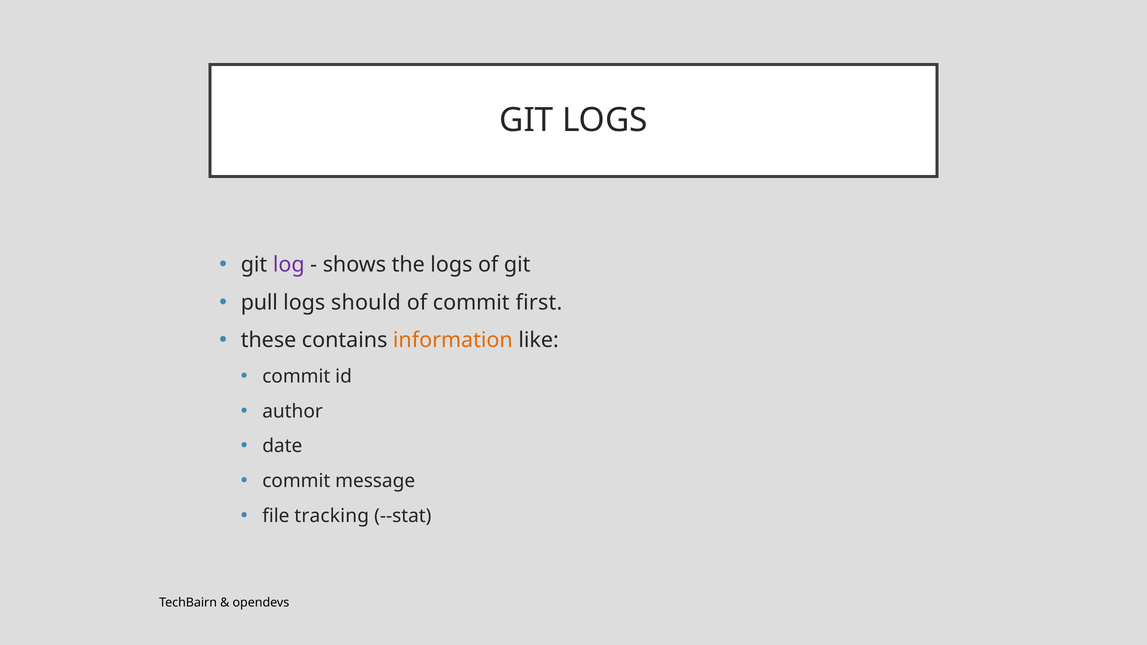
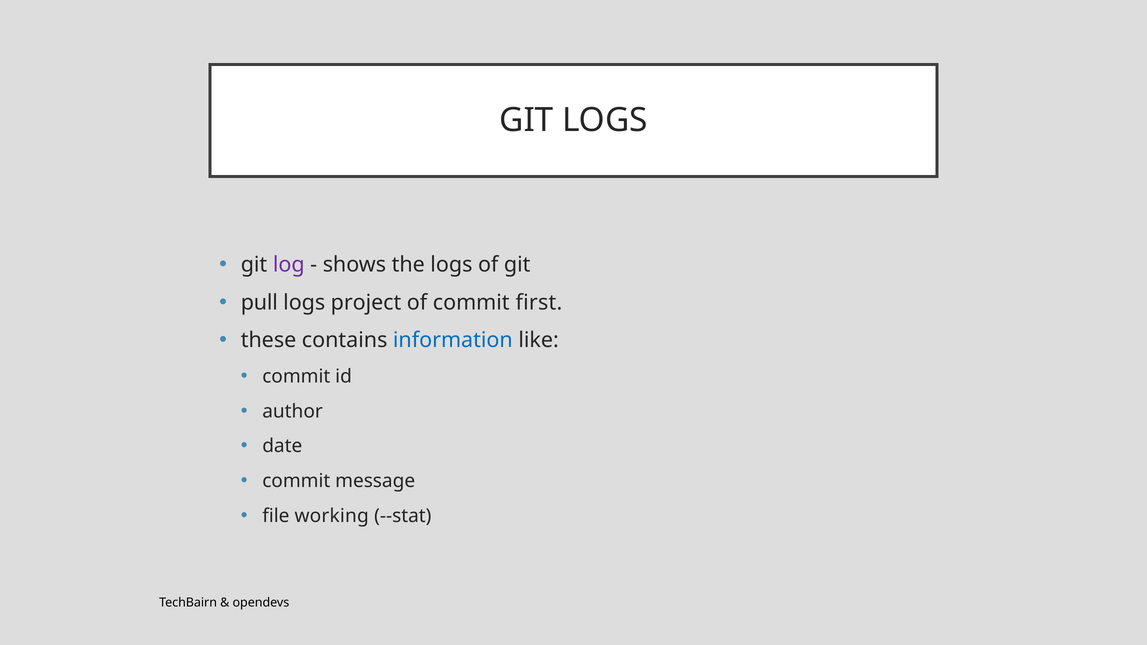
should: should -> project
information colour: orange -> blue
tracking: tracking -> working
